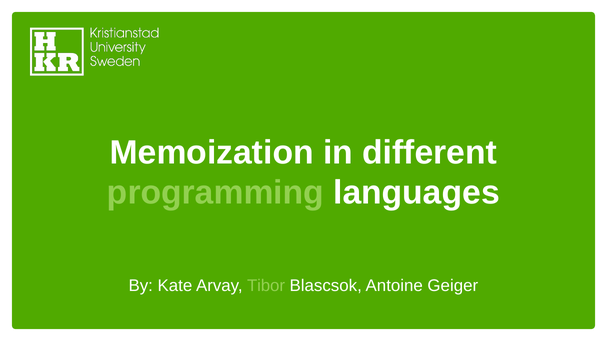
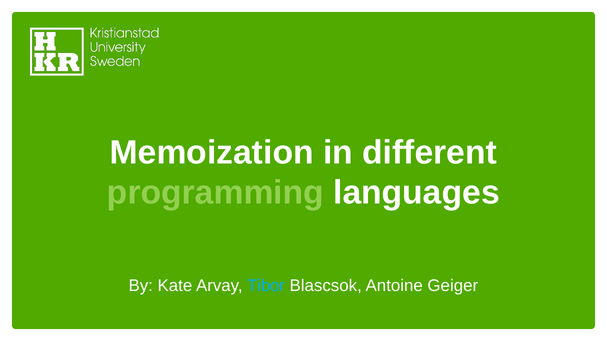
Tibor colour: light green -> light blue
